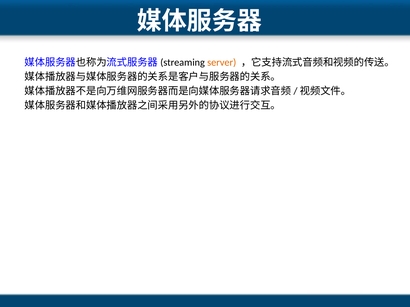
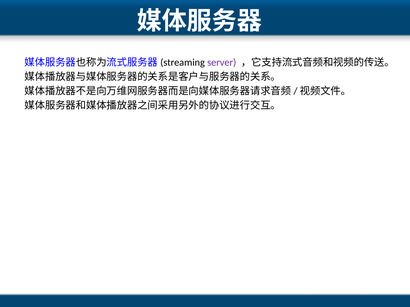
server colour: orange -> purple
